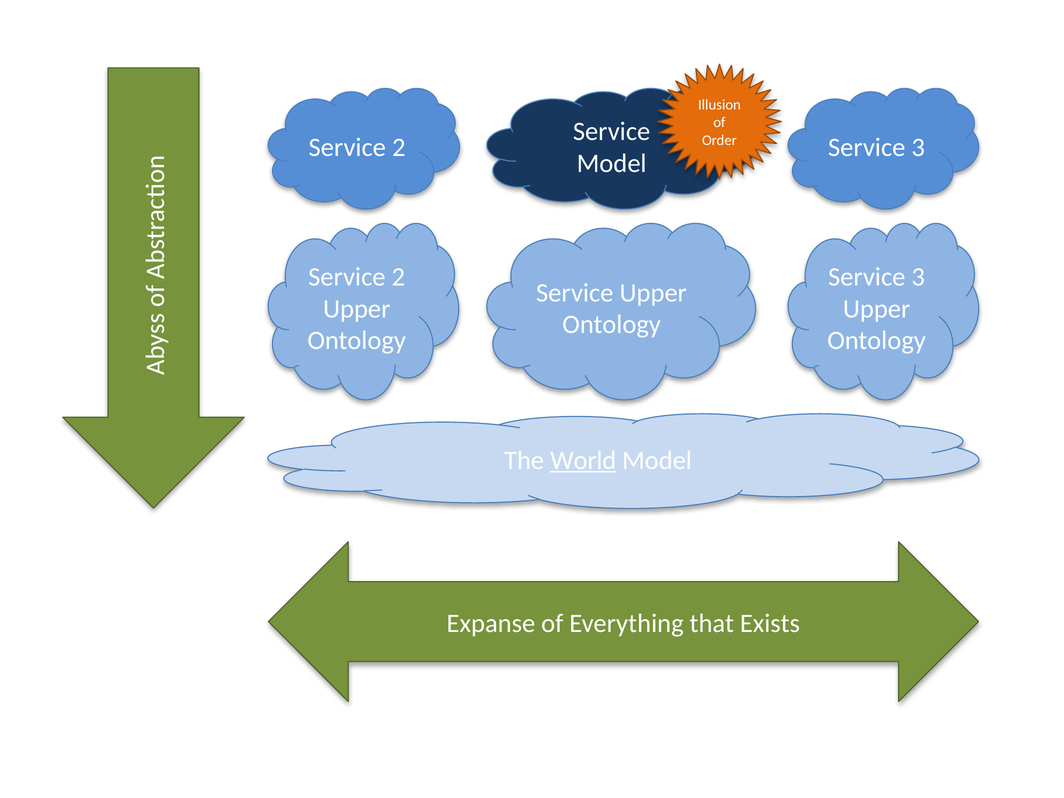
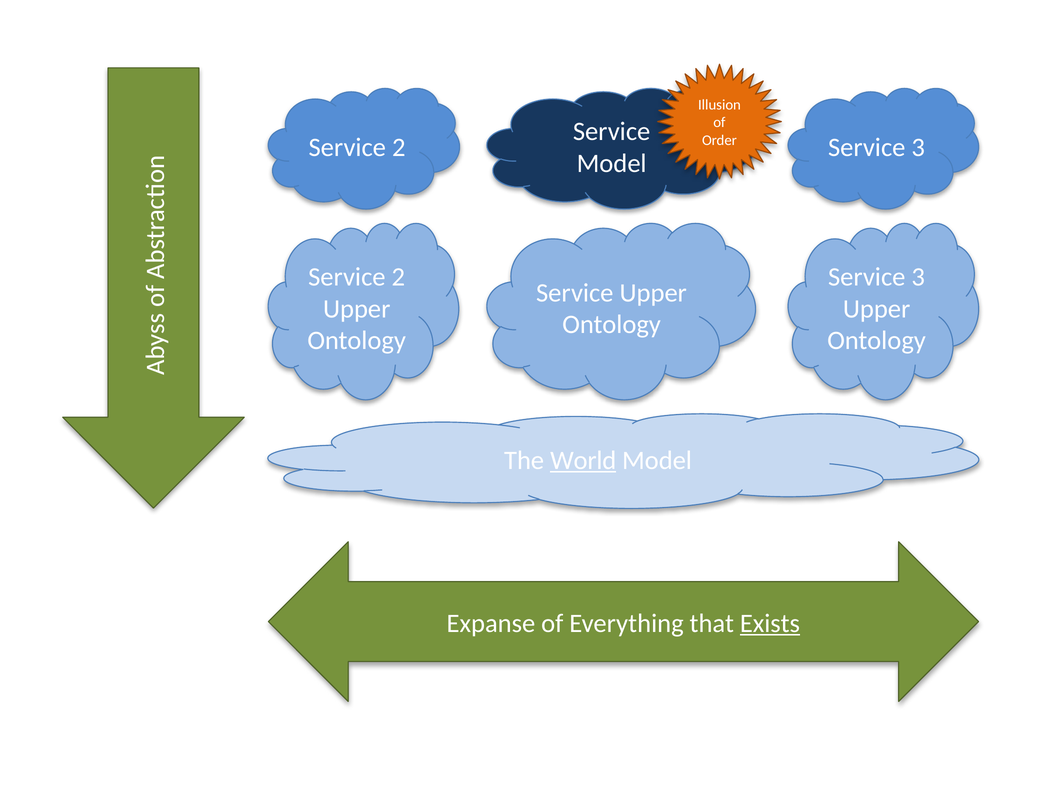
Exists underline: none -> present
